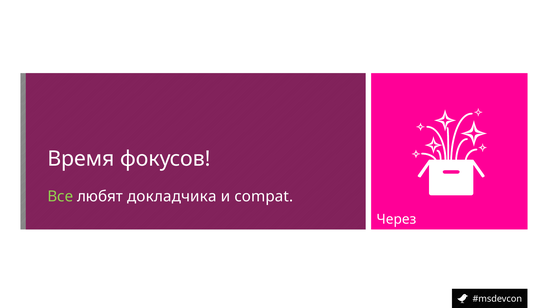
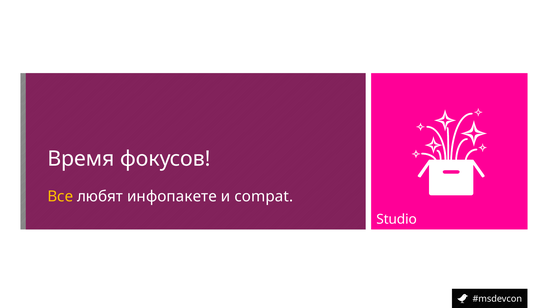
Все colour: light green -> yellow
докладчика: докладчика -> инфопакете
Через: Через -> Studio
